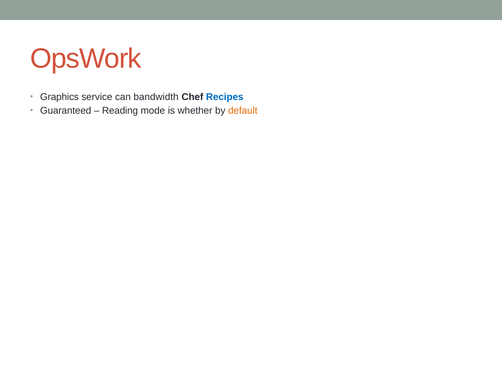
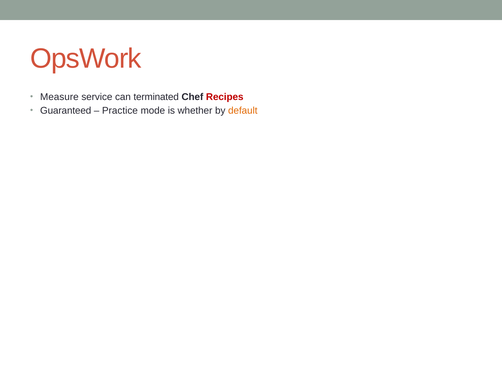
Graphics: Graphics -> Measure
bandwidth: bandwidth -> terminated
Recipes colour: blue -> red
Reading: Reading -> Practice
